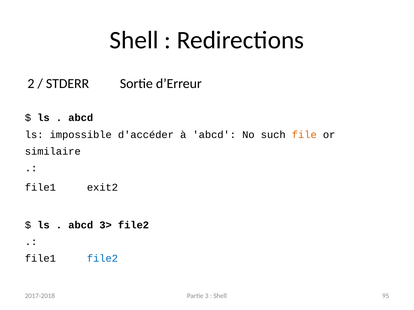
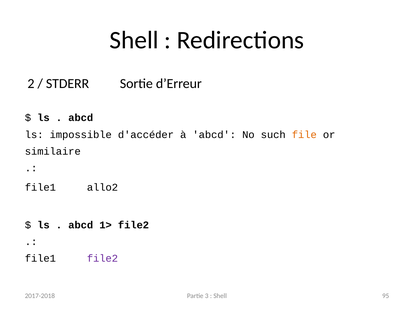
exit2: exit2 -> allo2
3>: 3> -> 1>
file2 at (102, 259) colour: blue -> purple
